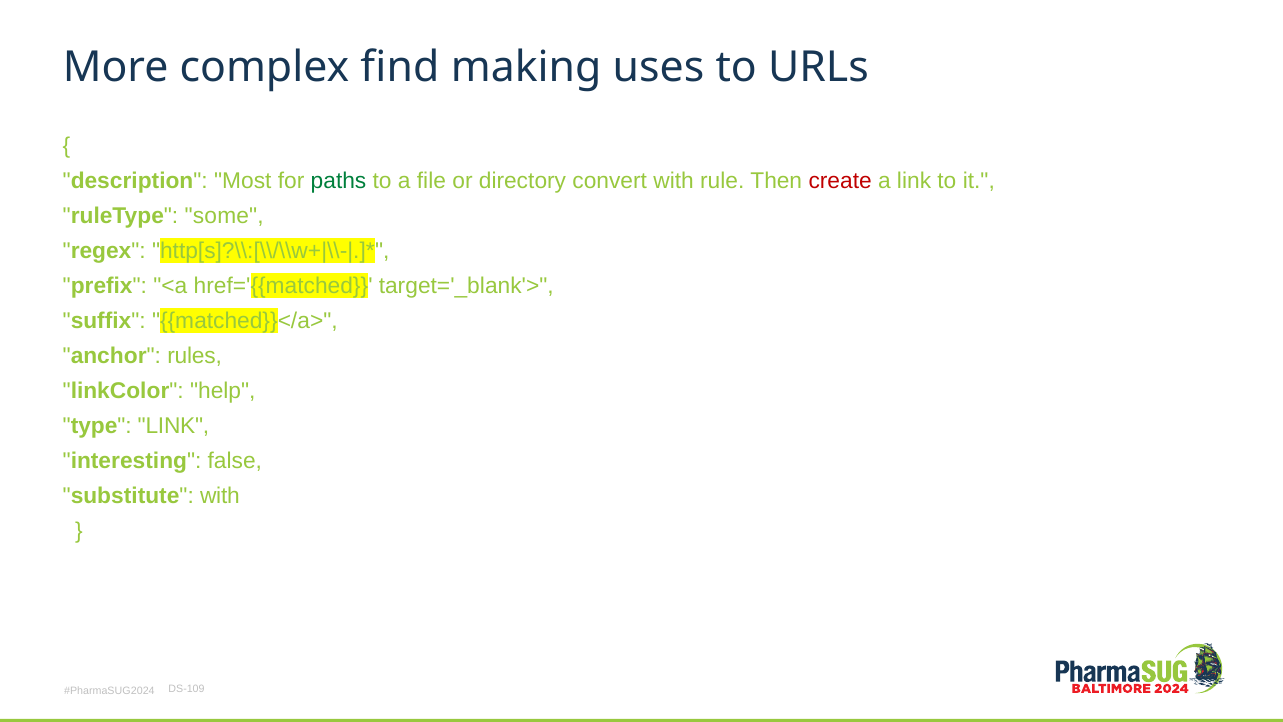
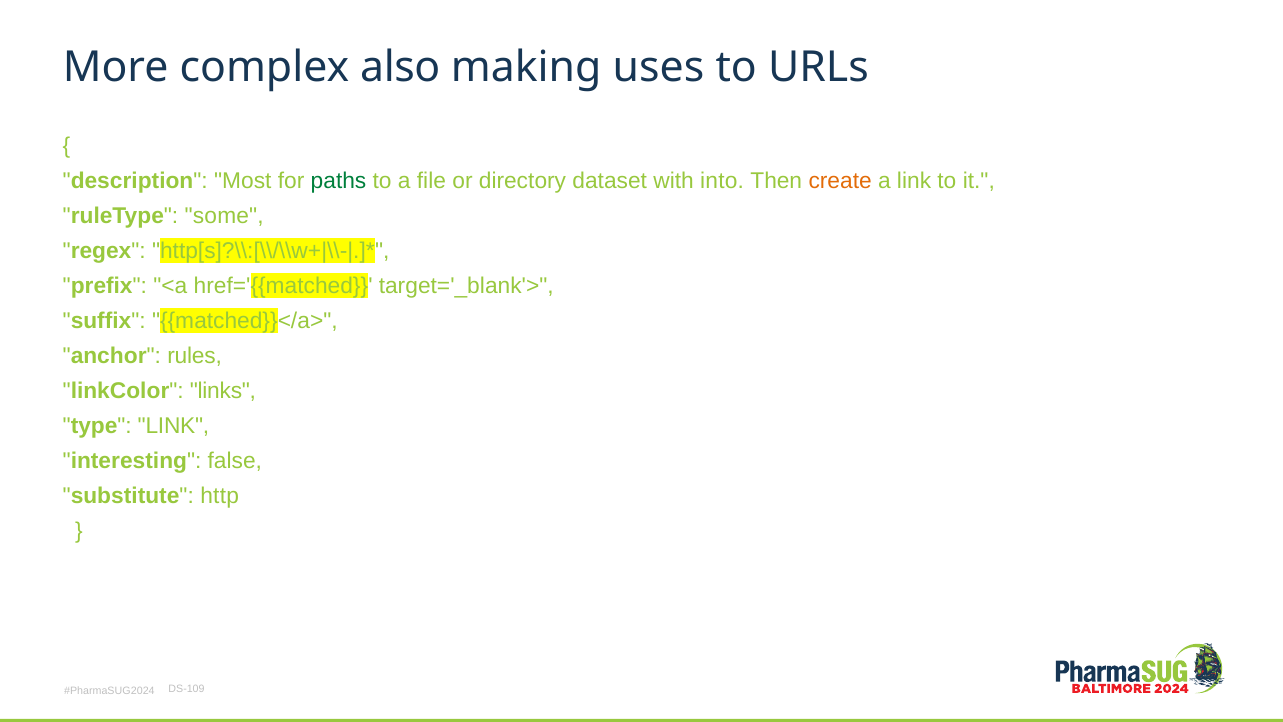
find: find -> also
convert: convert -> dataset
rule: rule -> into
create colour: red -> orange
help: help -> links
substitute with: with -> http
